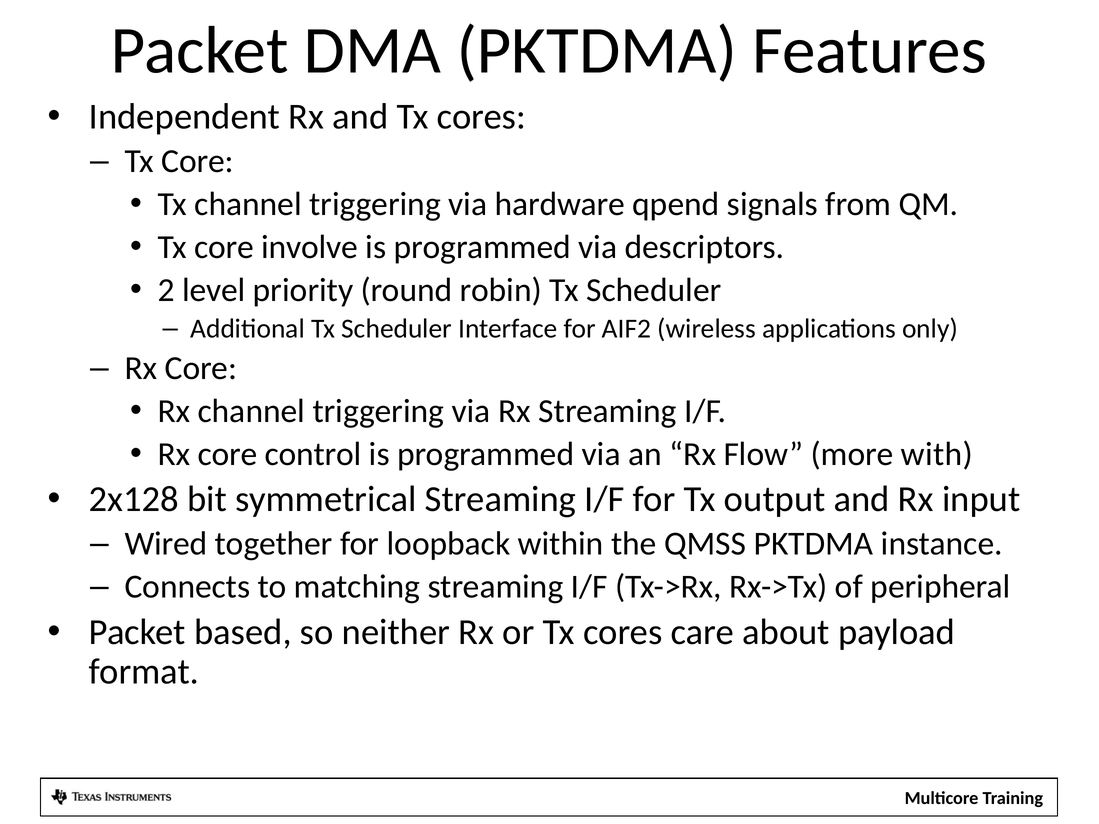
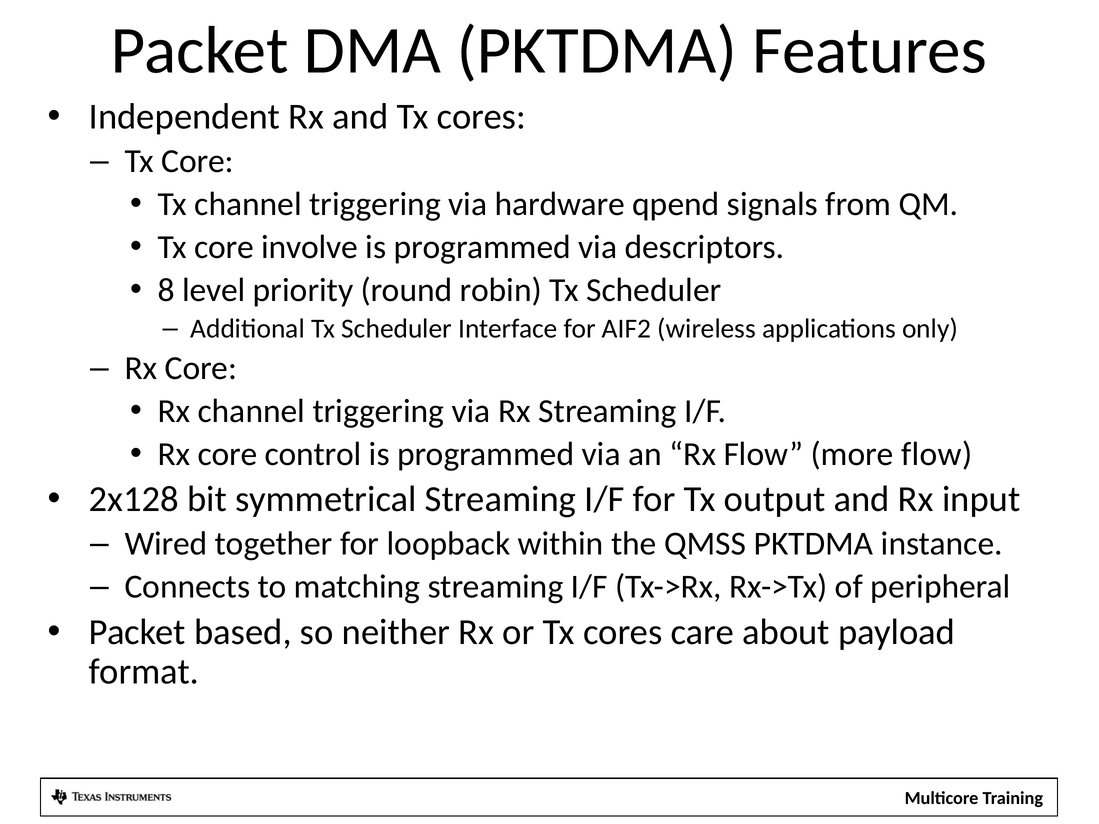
2: 2 -> 8
more with: with -> flow
